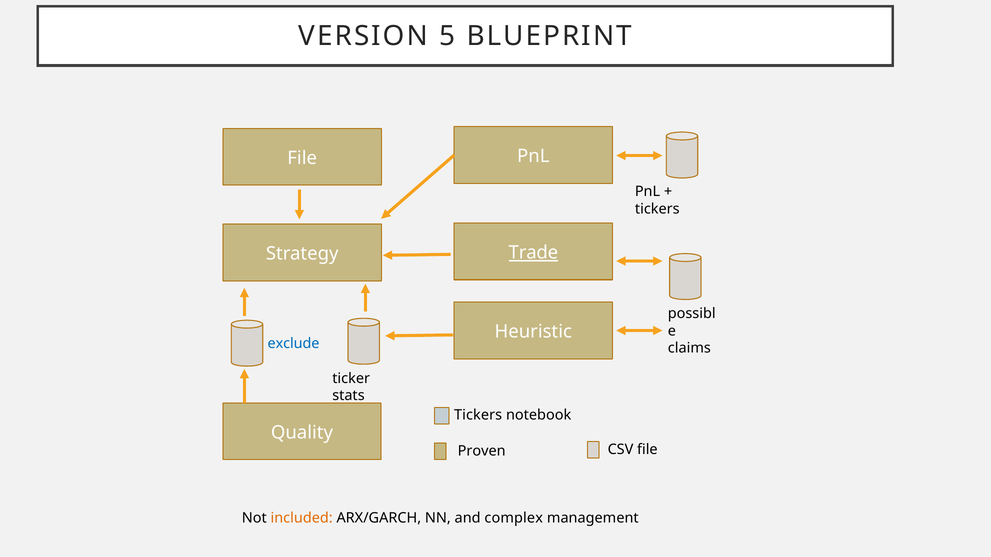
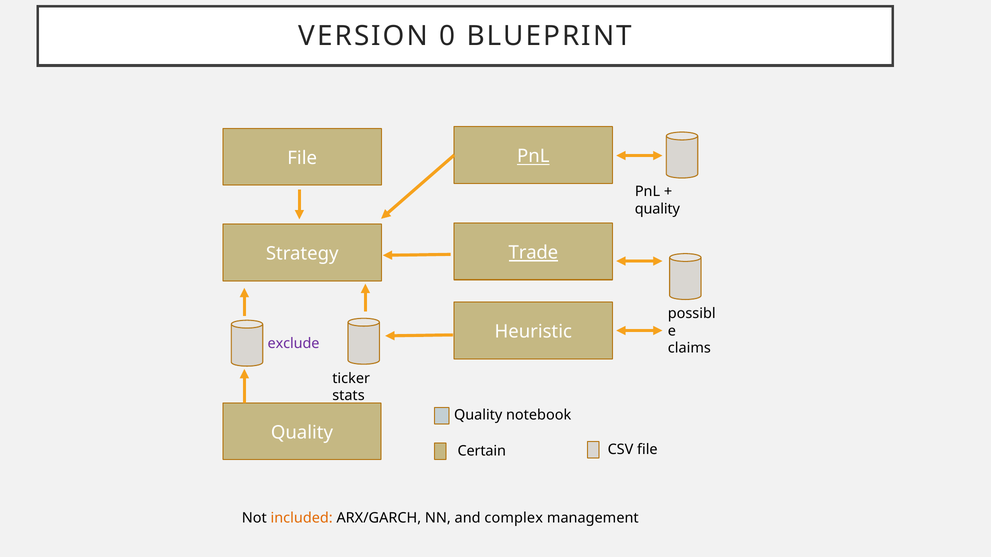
5: 5 -> 0
PnL at (533, 156) underline: none -> present
tickers at (657, 209): tickers -> quality
exclude colour: blue -> purple
Tickers at (478, 415): Tickers -> Quality
Proven: Proven -> Certain
